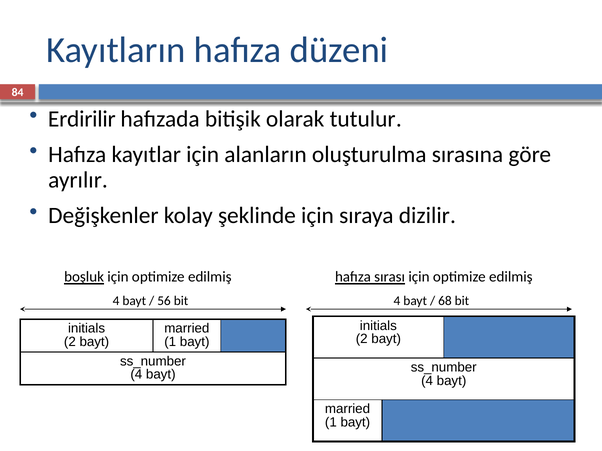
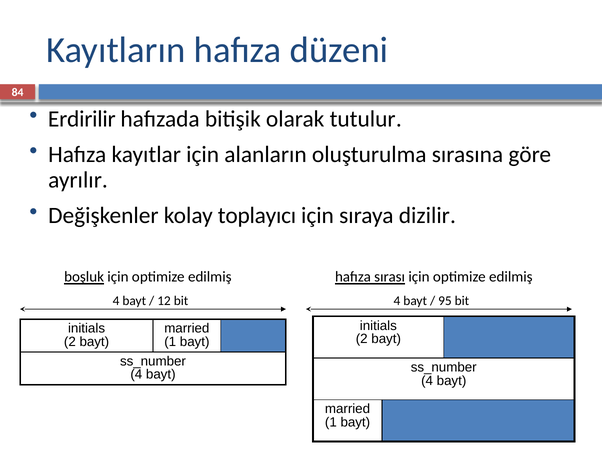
şeklinde: şeklinde -> toplayıcı
56: 56 -> 12
68: 68 -> 95
